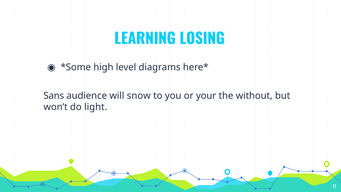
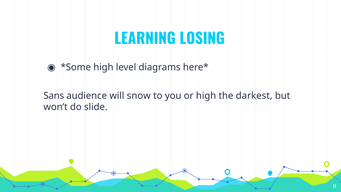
or your: your -> high
without: without -> darkest
light: light -> slide
